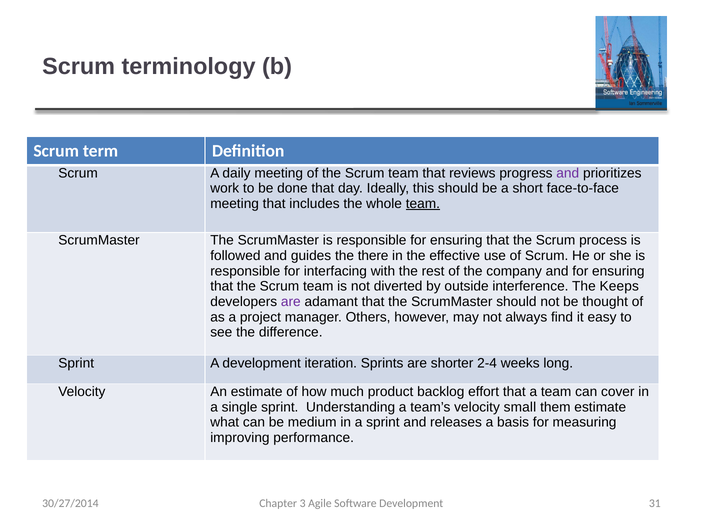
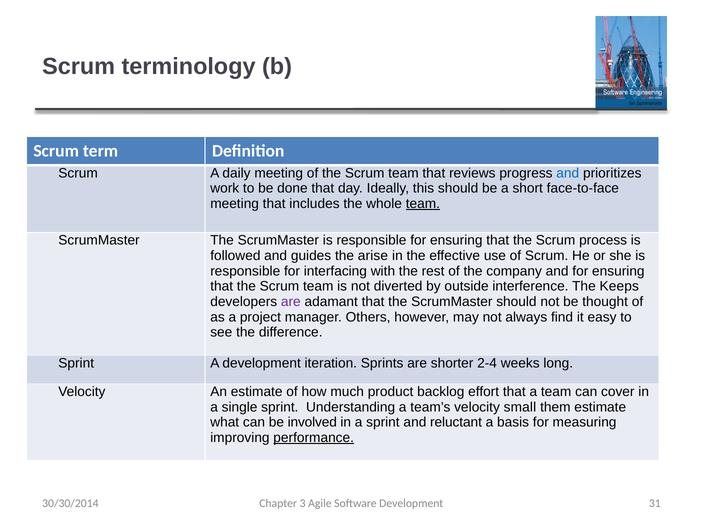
and at (568, 173) colour: purple -> blue
there: there -> arise
medium: medium -> involved
releases: releases -> reluctant
performance underline: none -> present
30/27/2014: 30/27/2014 -> 30/30/2014
